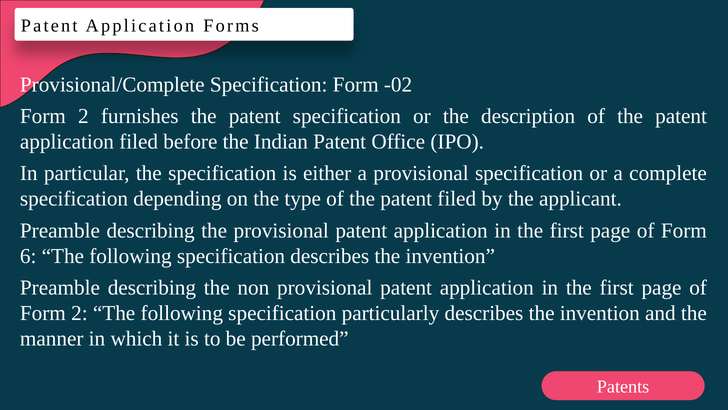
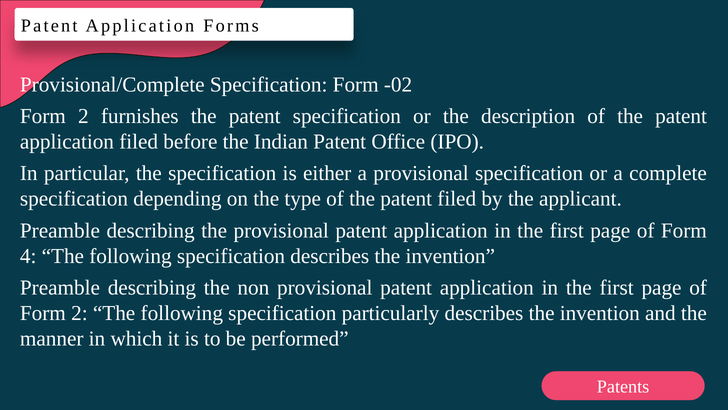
6: 6 -> 4
